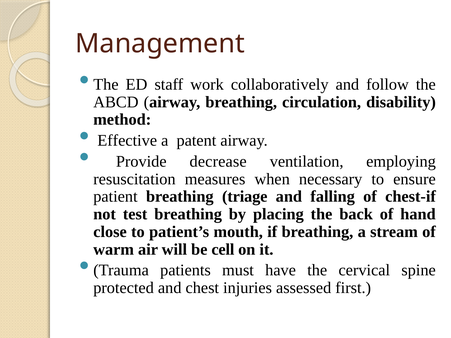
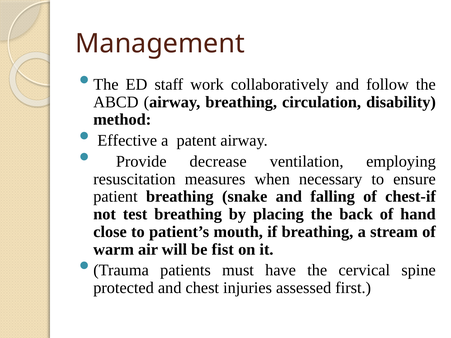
triage: triage -> snake
cell: cell -> fist
